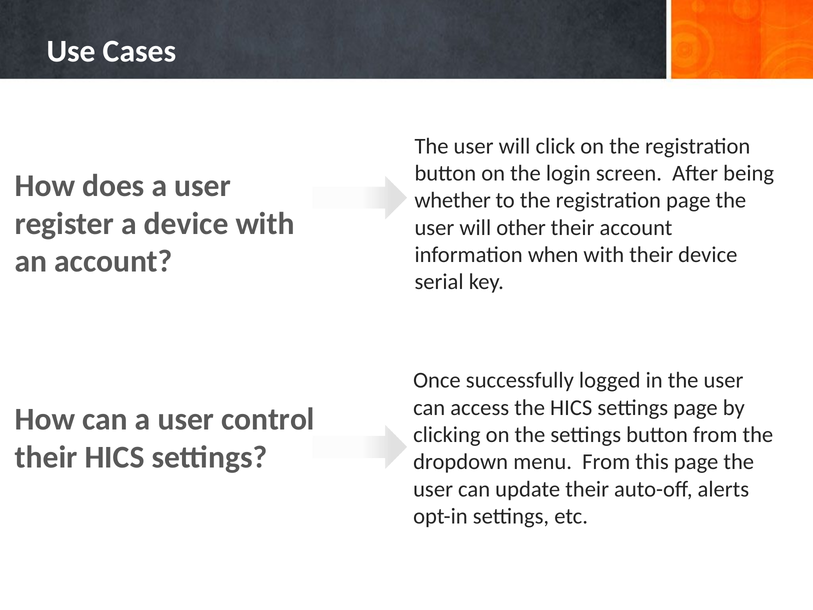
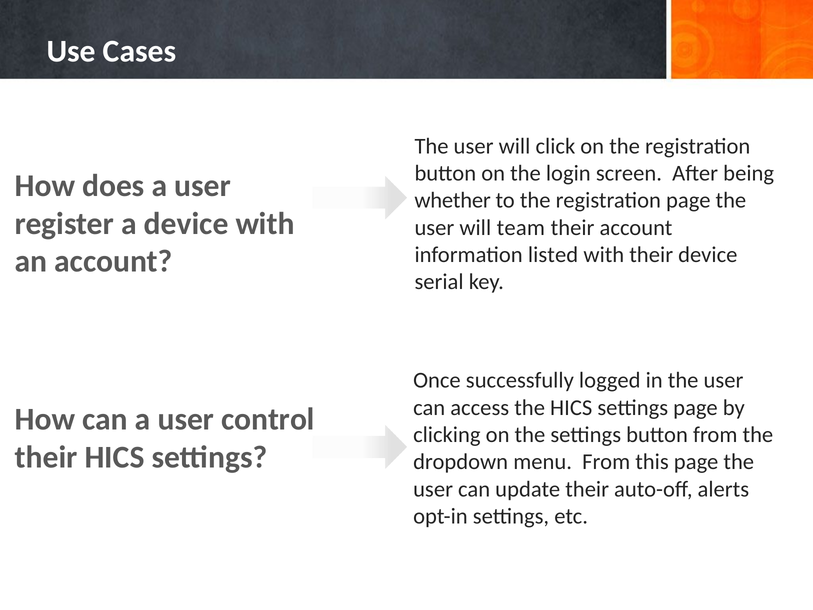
other: other -> team
when: when -> listed
